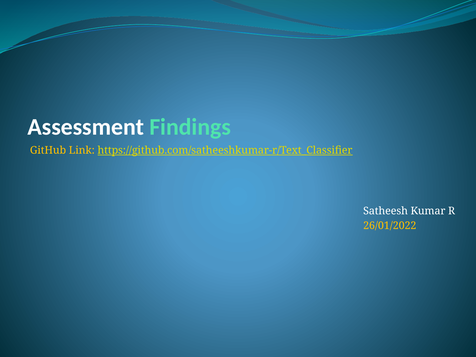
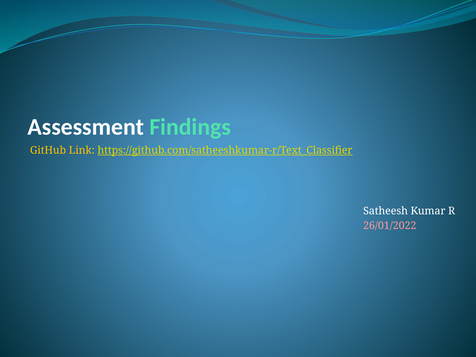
26/01/2022 colour: yellow -> pink
